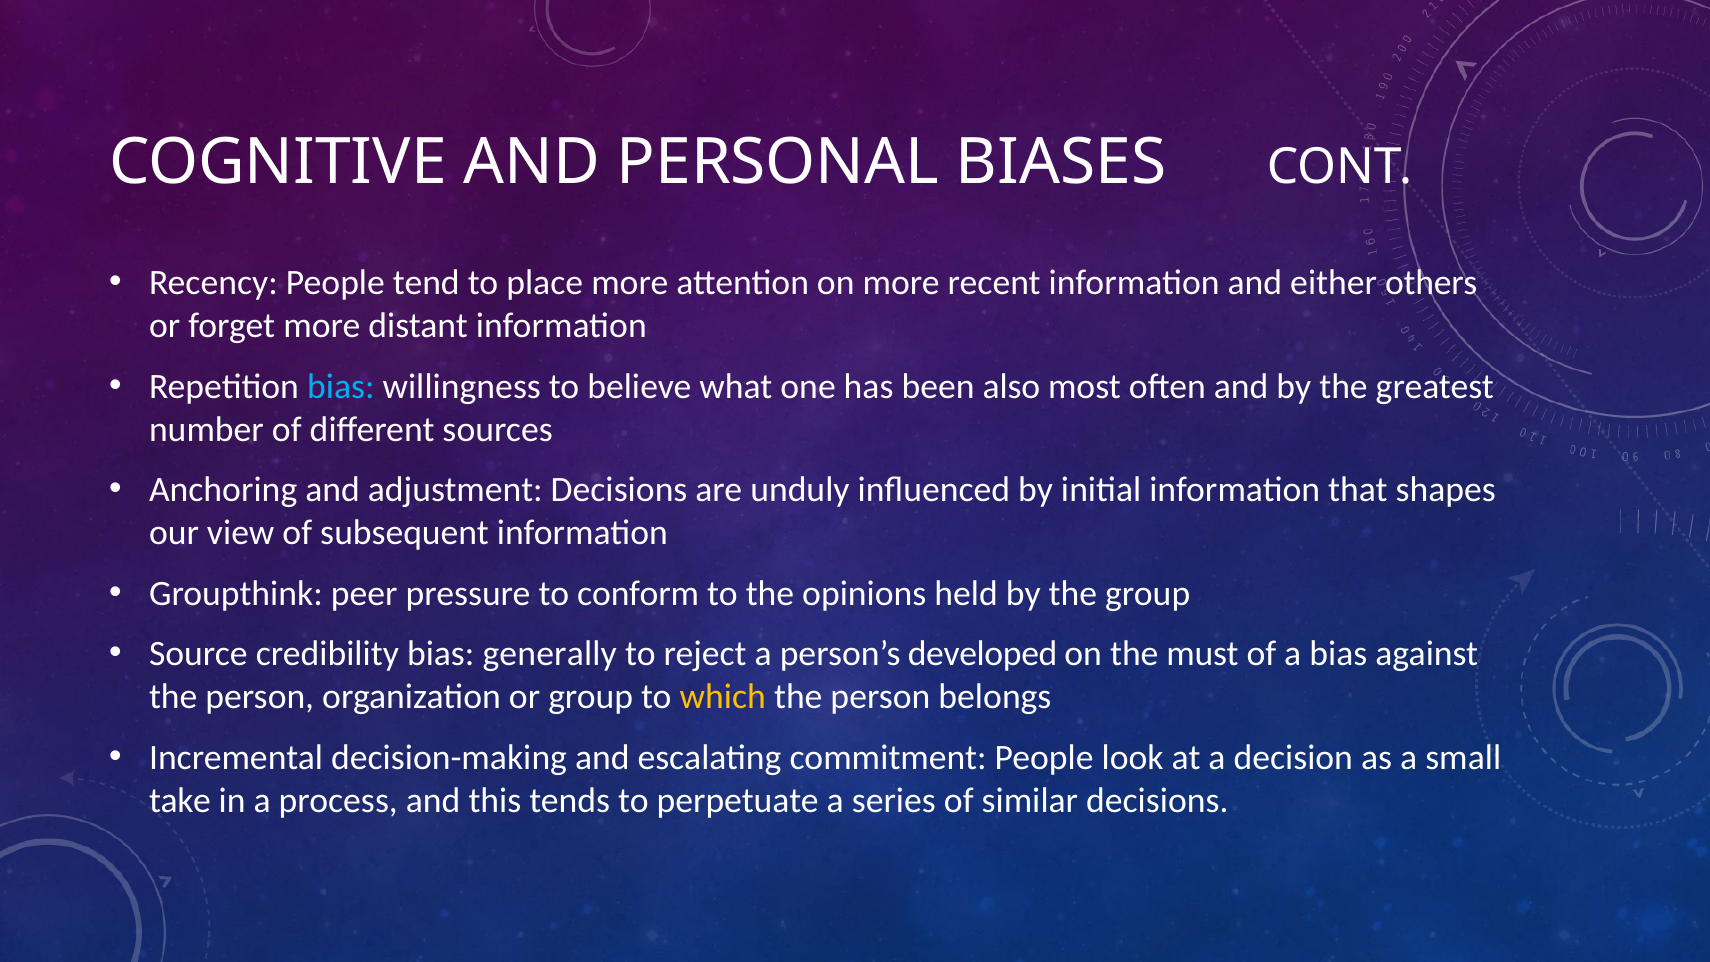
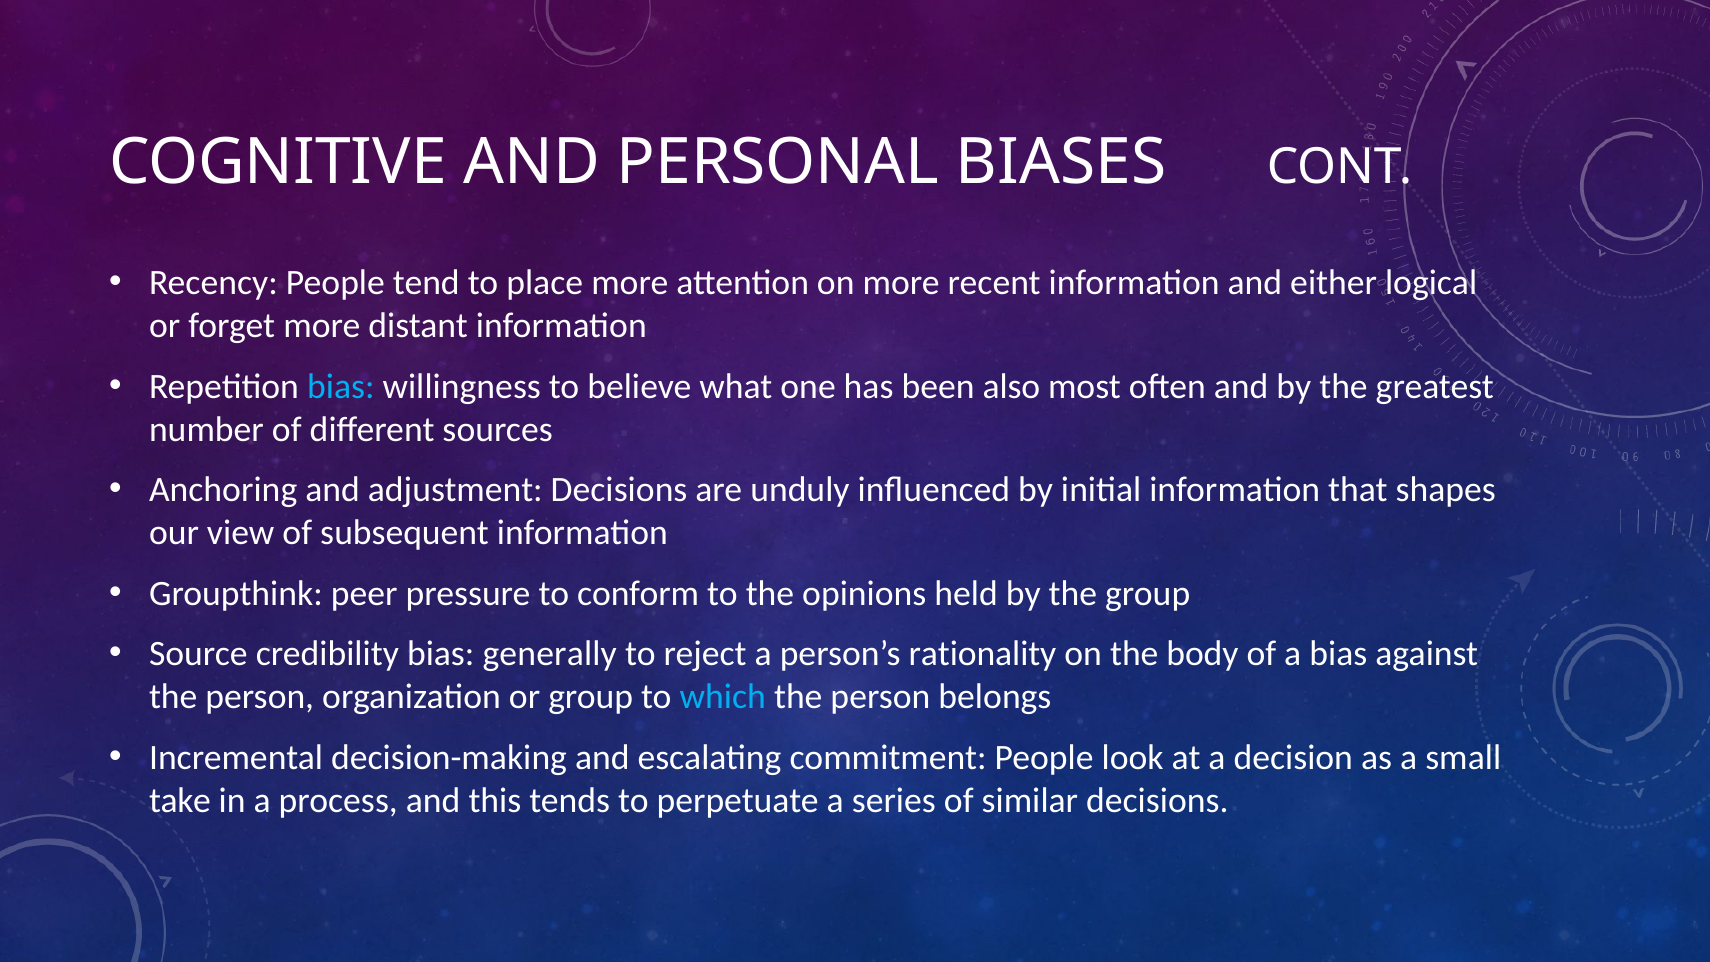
others: others -> logical
developed: developed -> rationality
must: must -> body
which colour: yellow -> light blue
